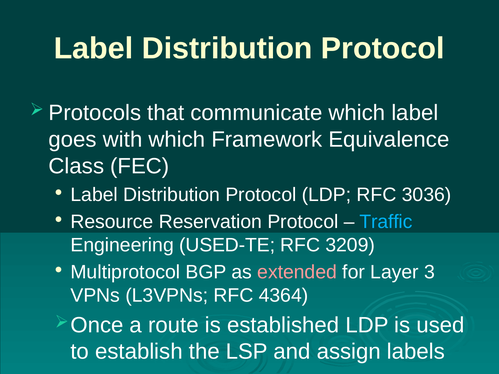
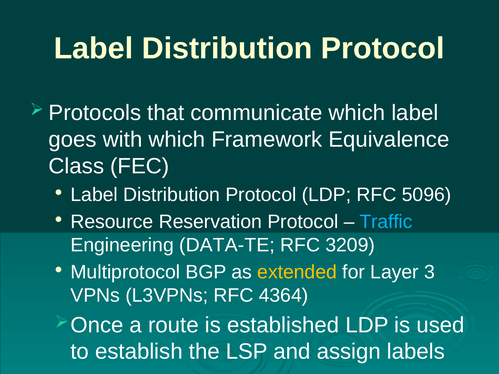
3036: 3036 -> 5096
USED-TE: USED-TE -> DATA-TE
extended colour: pink -> yellow
